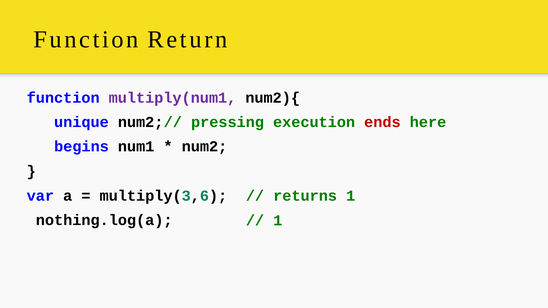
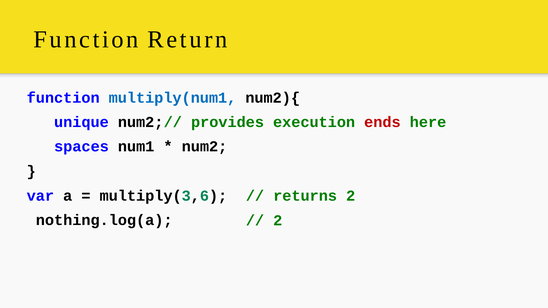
multiply(num1 colour: purple -> blue
pressing: pressing -> provides
begins: begins -> spaces
returns 1: 1 -> 2
1 at (278, 221): 1 -> 2
